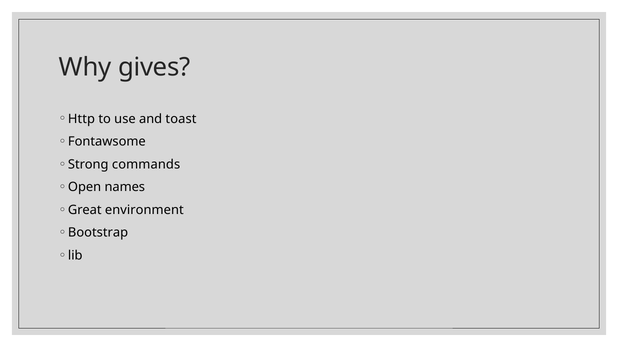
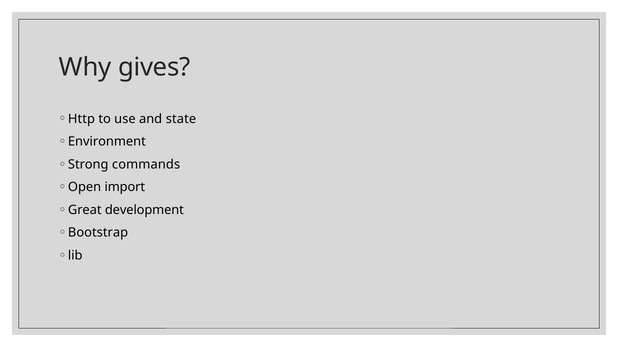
toast: toast -> state
Fontawsome: Fontawsome -> Environment
names: names -> import
environment: environment -> development
